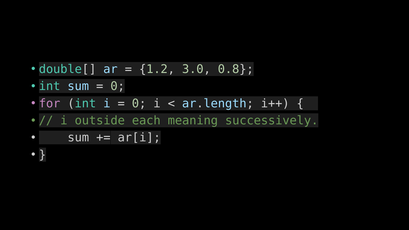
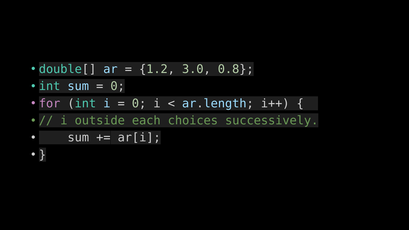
meaning: meaning -> choices
